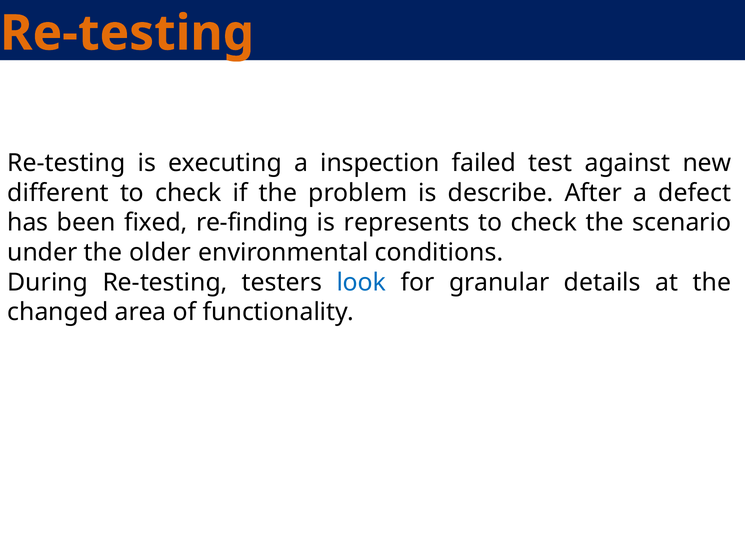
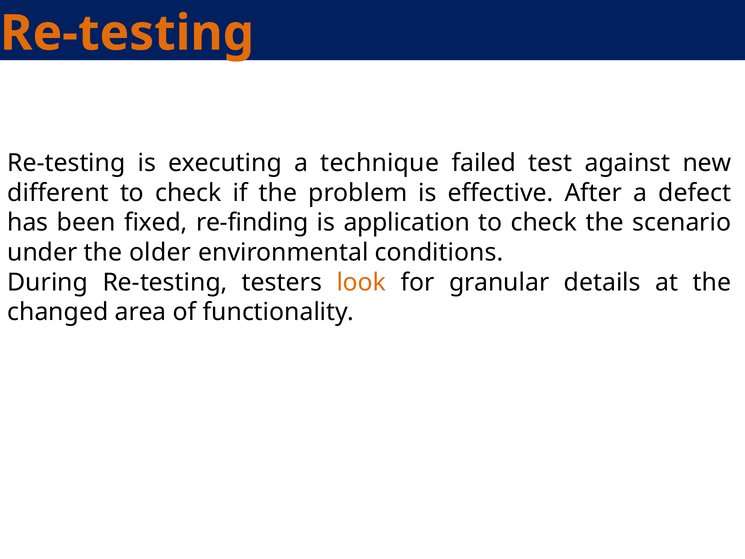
inspection: inspection -> technique
describe: describe -> effective
represents: represents -> application
look colour: blue -> orange
